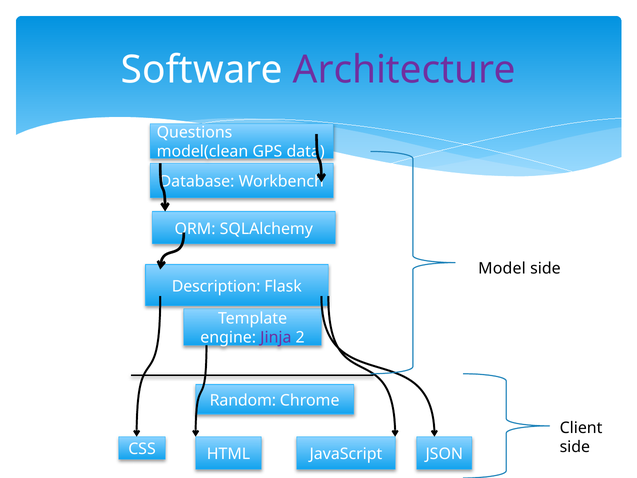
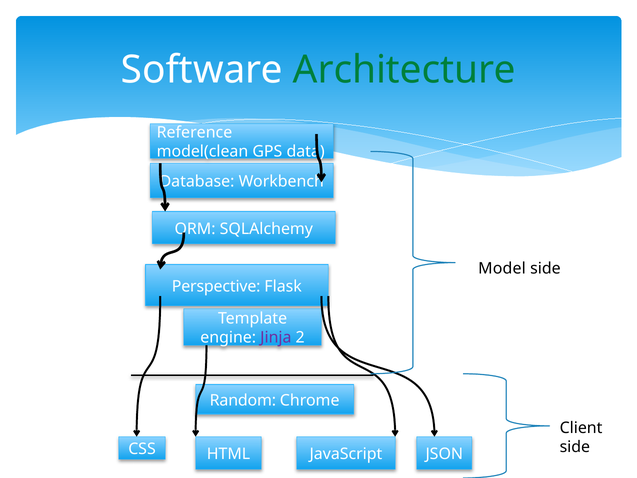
Architecture colour: purple -> green
Questions: Questions -> Reference
Description: Description -> Perspective
